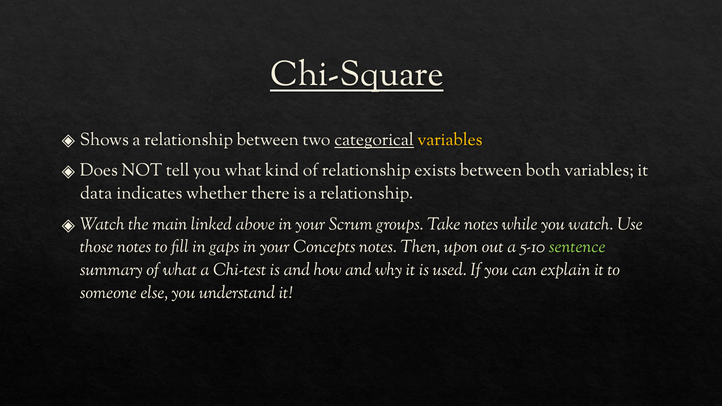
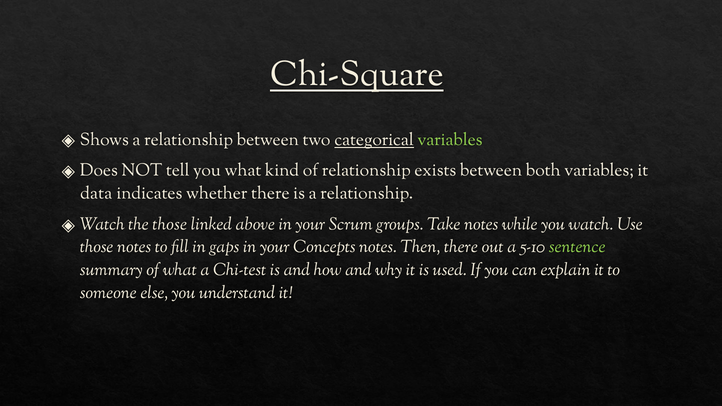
variables at (450, 139) colour: yellow -> light green
the main: main -> those
Then upon: upon -> there
